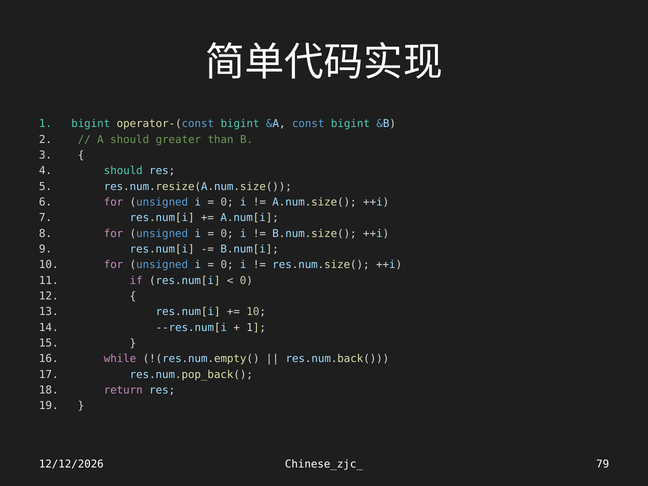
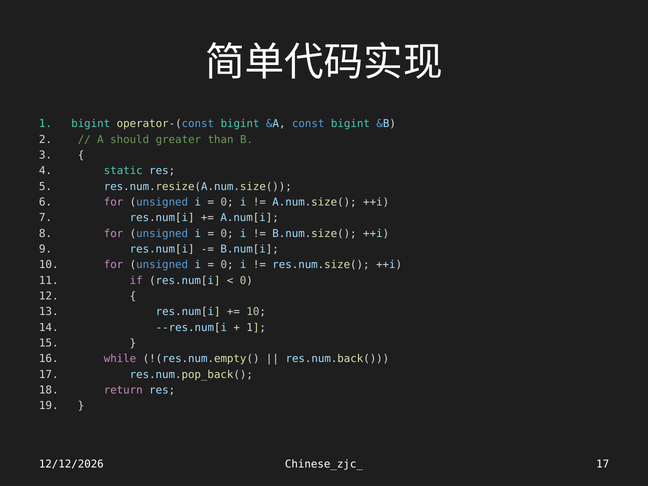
should at (123, 171): should -> static
Chinese_zjc_ 79: 79 -> 17
